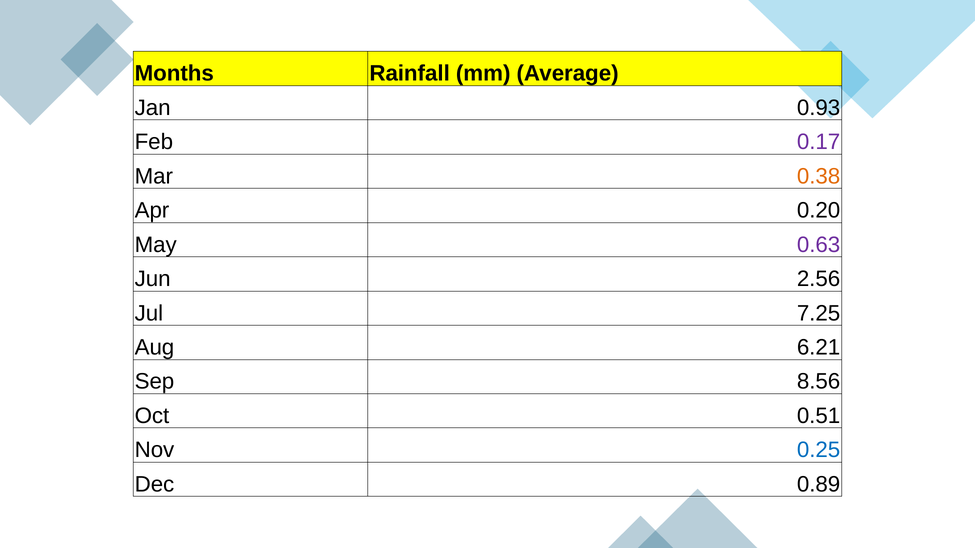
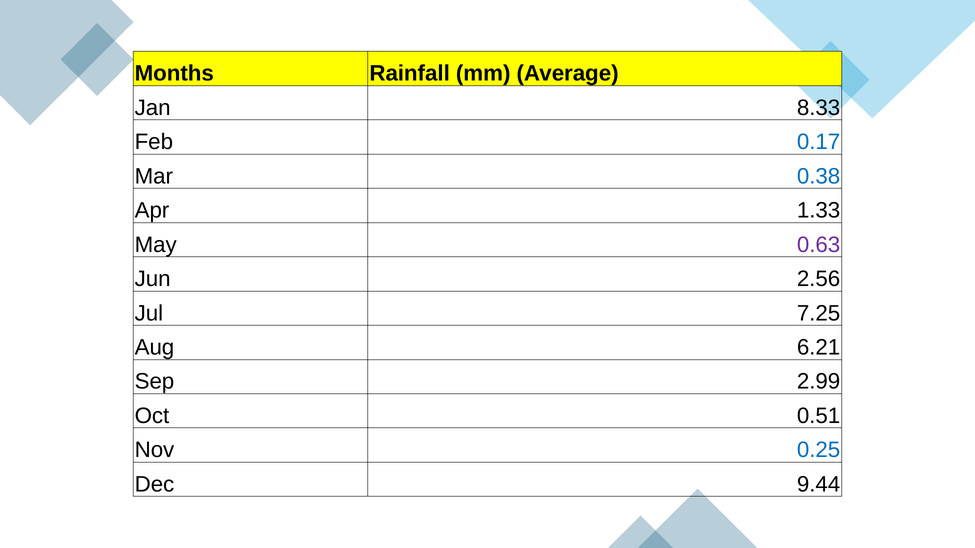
0.93: 0.93 -> 8.33
0.17 colour: purple -> blue
0.38 colour: orange -> blue
0.20: 0.20 -> 1.33
8.56: 8.56 -> 2.99
0.89: 0.89 -> 9.44
